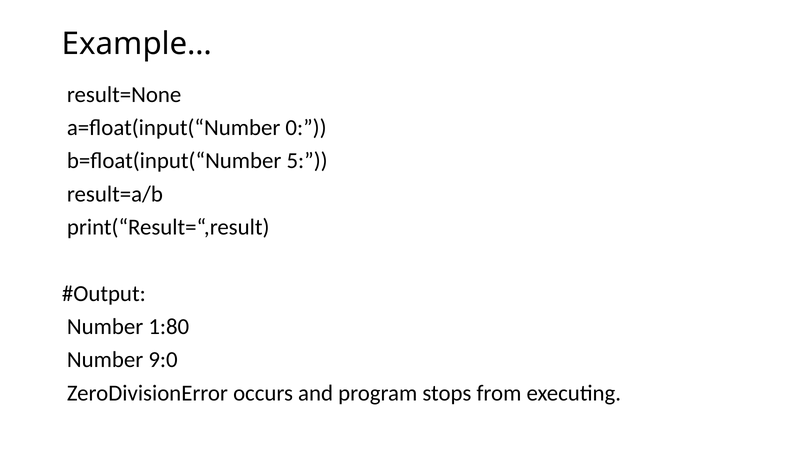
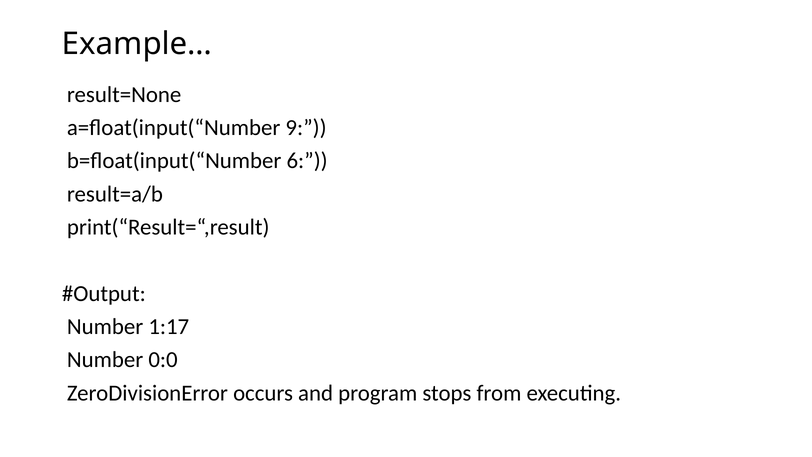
0: 0 -> 9
5: 5 -> 6
1:80: 1:80 -> 1:17
9:0: 9:0 -> 0:0
